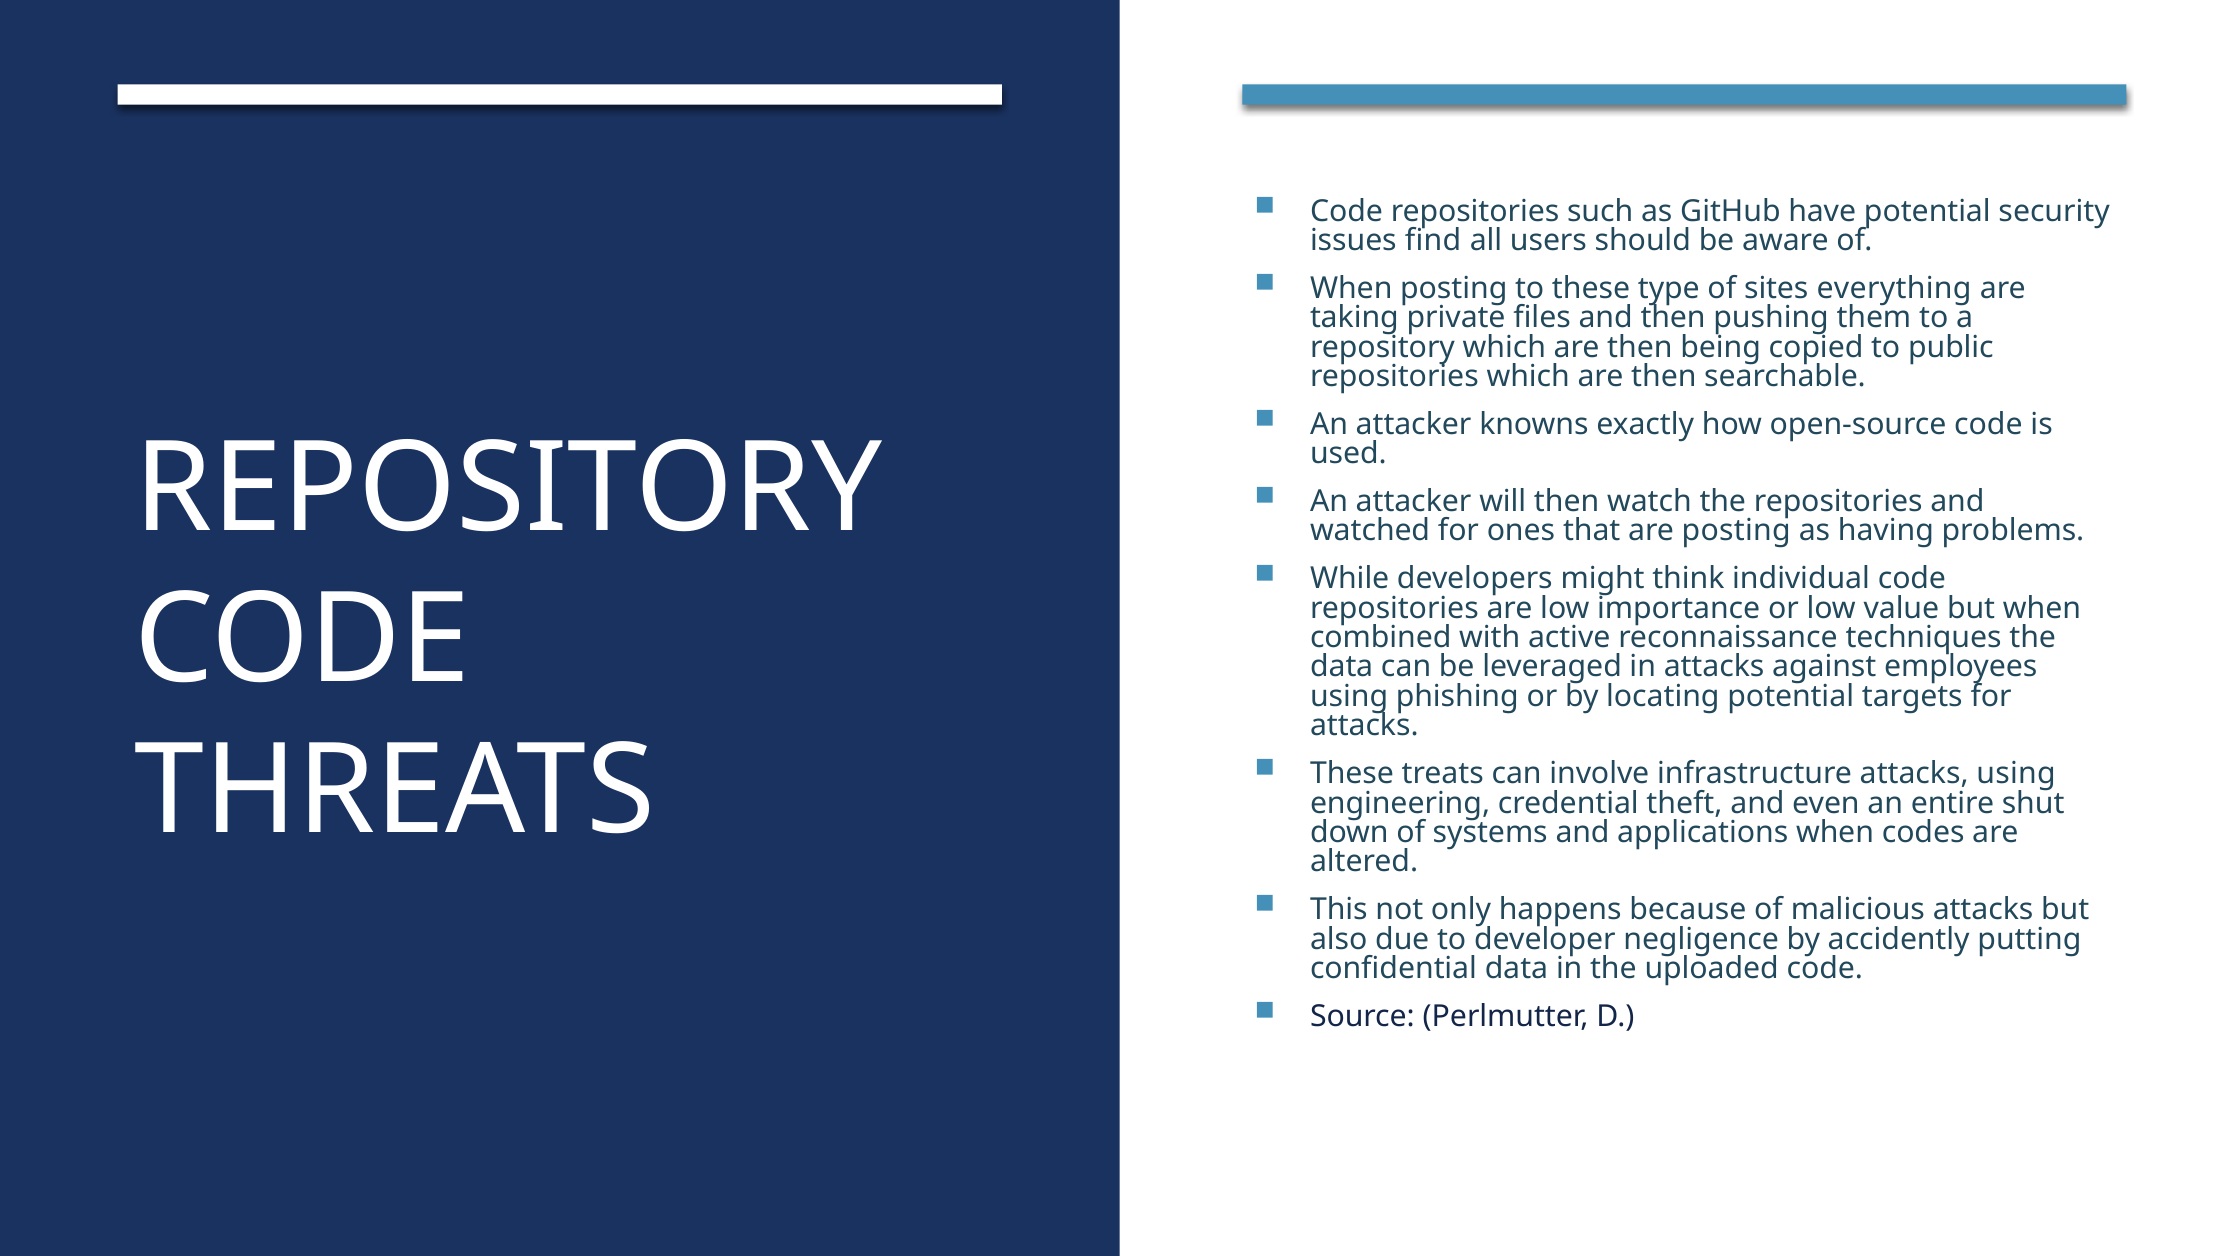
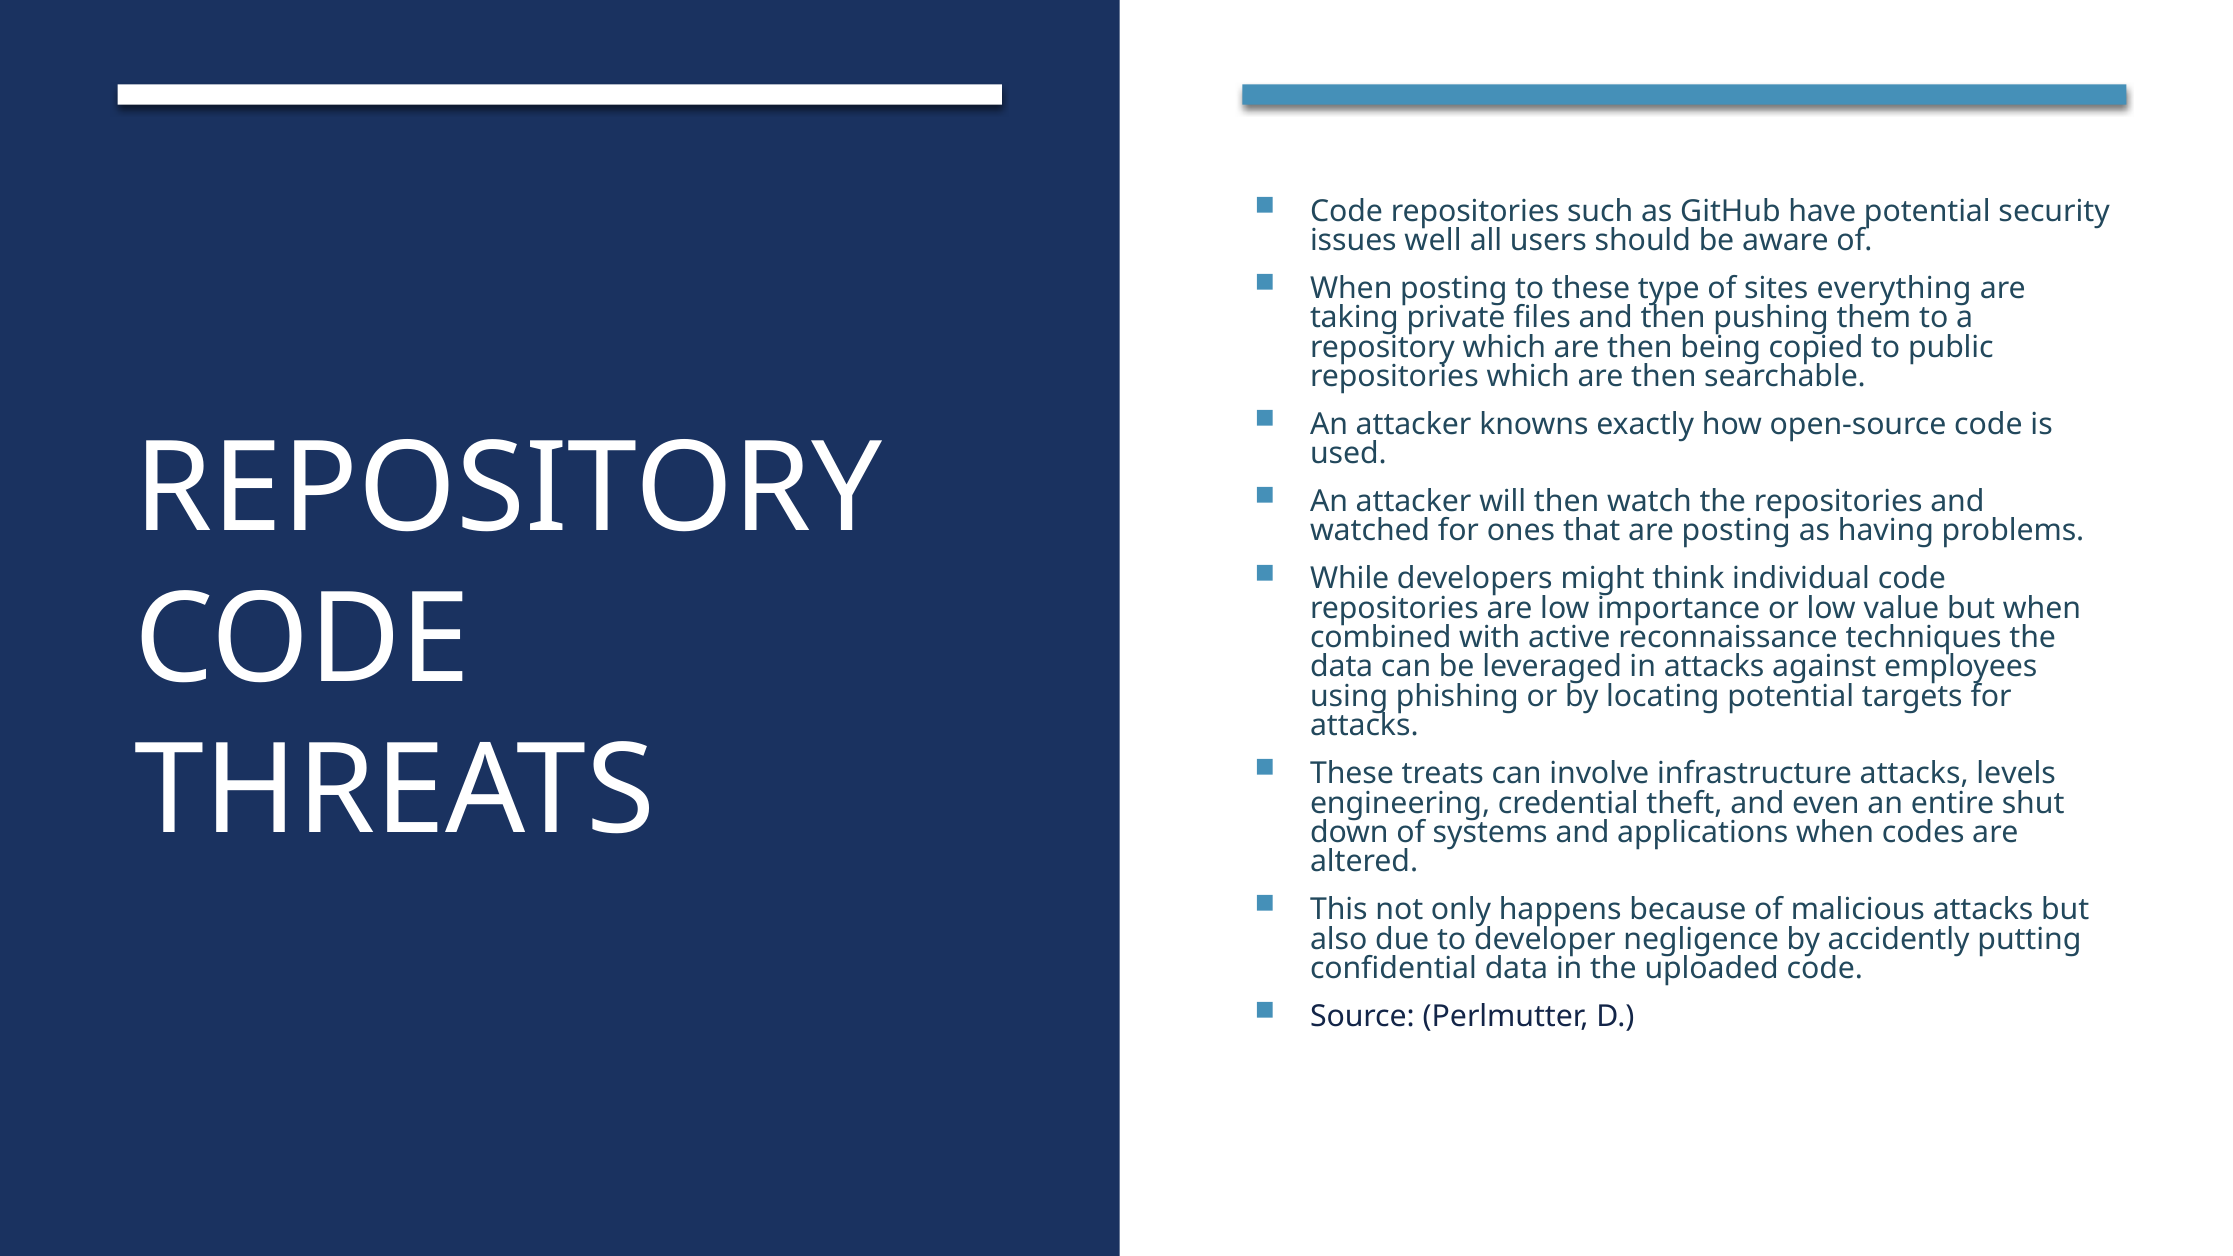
find: find -> well
attacks using: using -> levels
